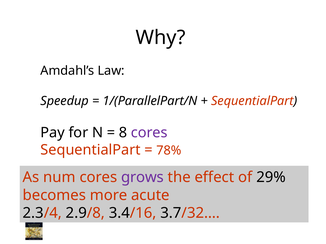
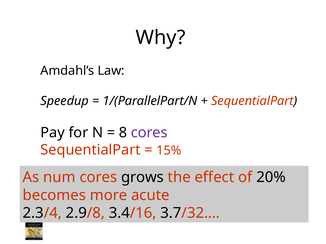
78%: 78% -> 15%
grows colour: purple -> black
29%: 29% -> 20%
